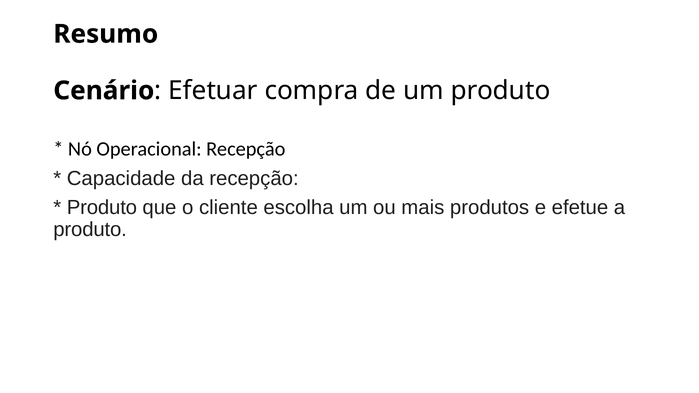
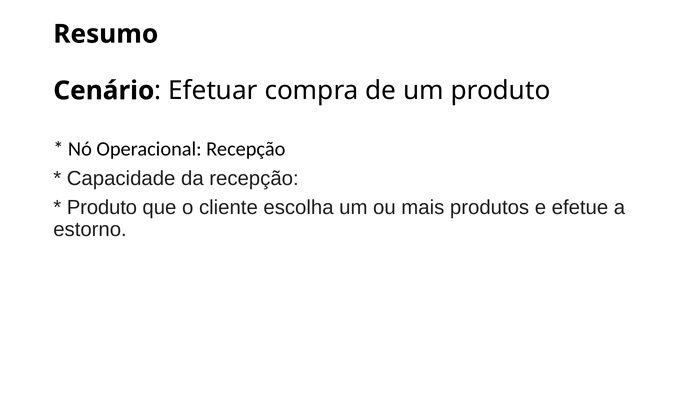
produto at (90, 230): produto -> estorno
